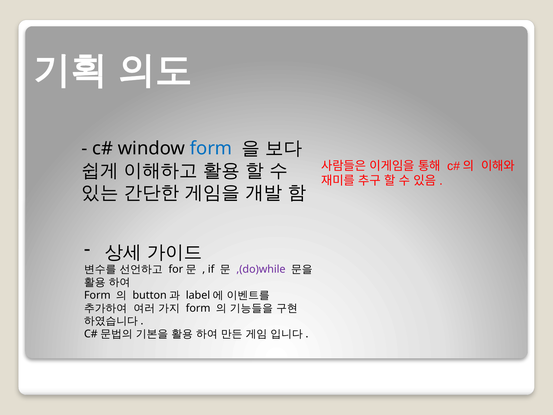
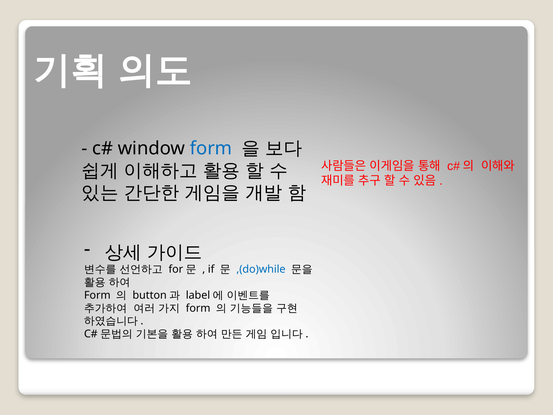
,(do)while colour: purple -> blue
